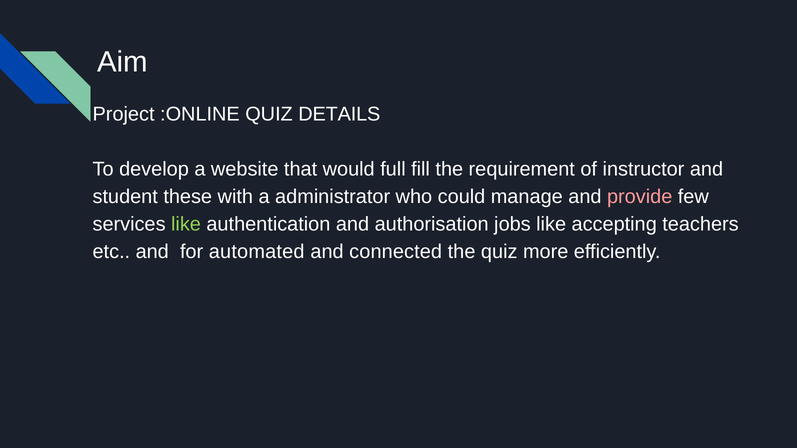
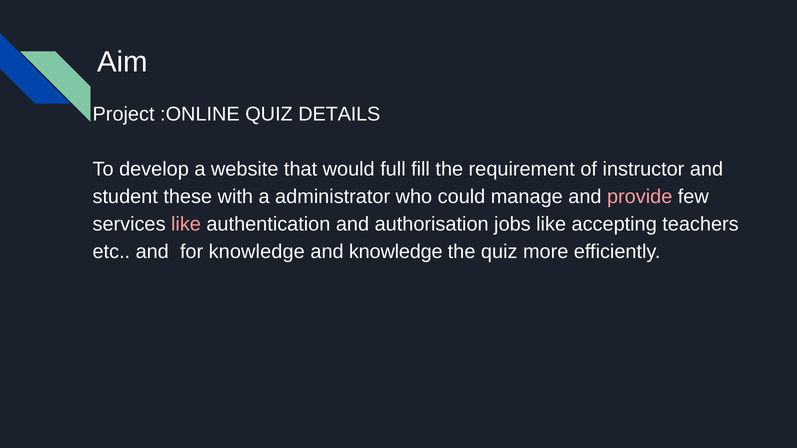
like at (186, 224) colour: light green -> pink
for automated: automated -> knowledge
and connected: connected -> knowledge
